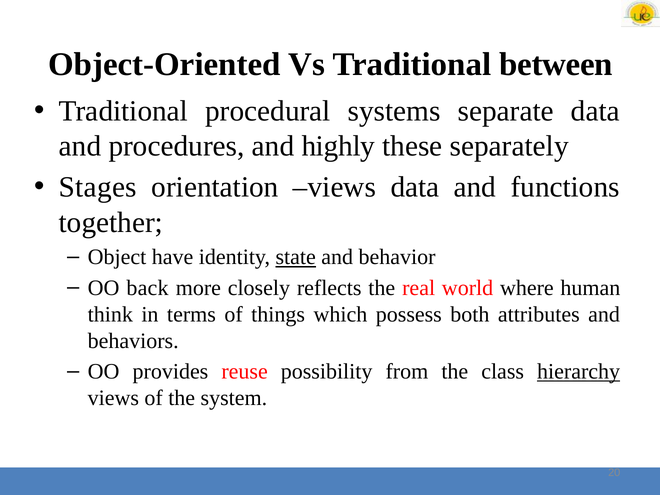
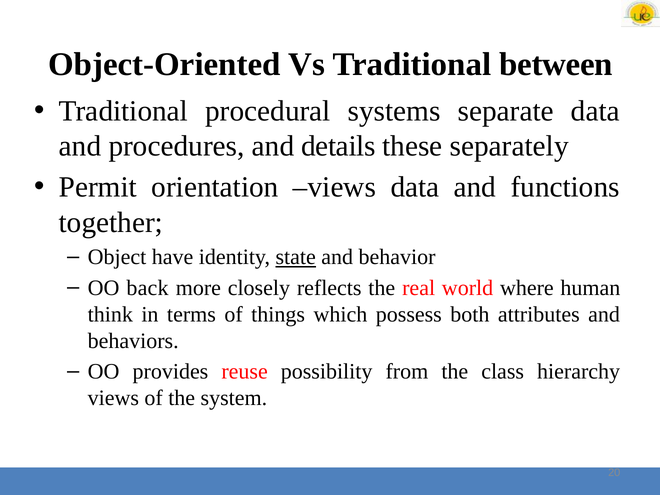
highly: highly -> details
Stages: Stages -> Permit
hierarchy underline: present -> none
